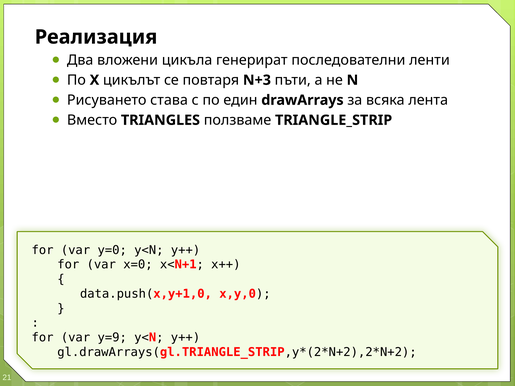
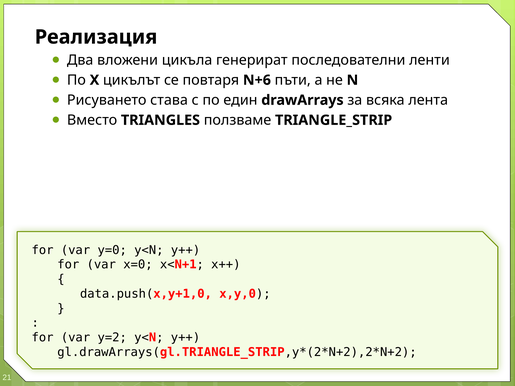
N+3: N+3 -> N+6
y=9: y=9 -> y=2
